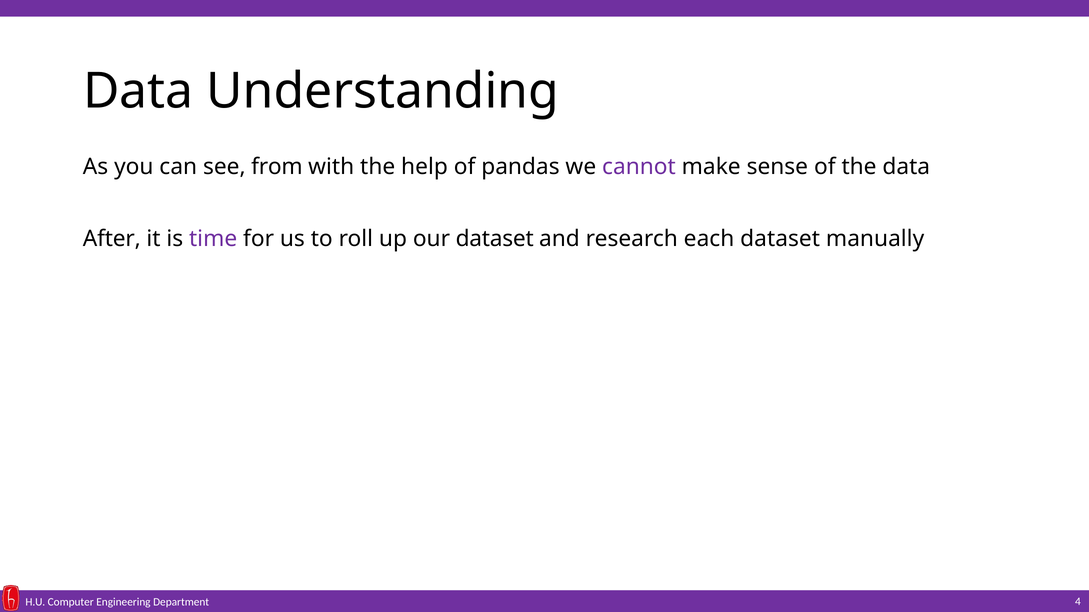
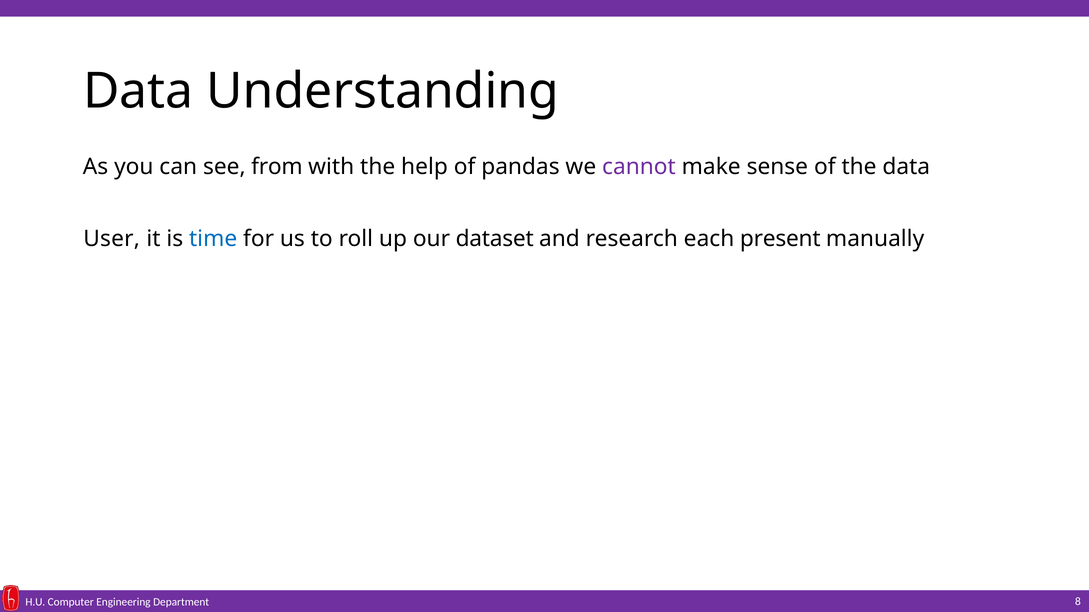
After: After -> User
time colour: purple -> blue
each dataset: dataset -> present
4: 4 -> 8
